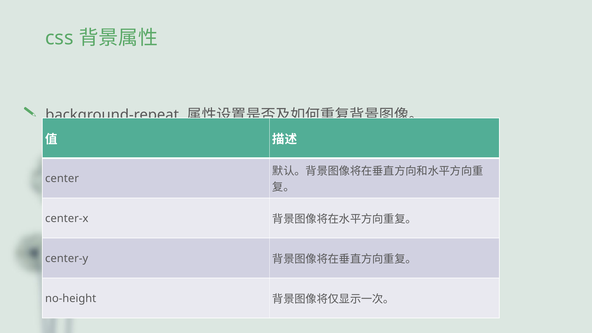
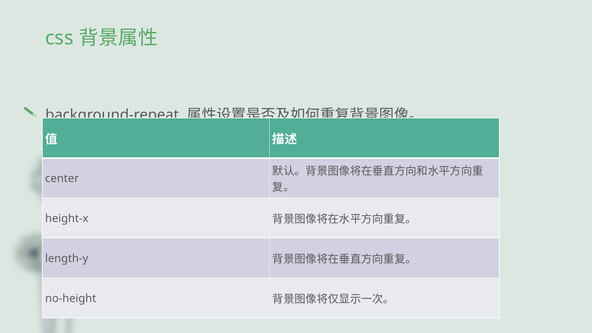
center-x: center-x -> height-x
center-y: center-y -> length-y
